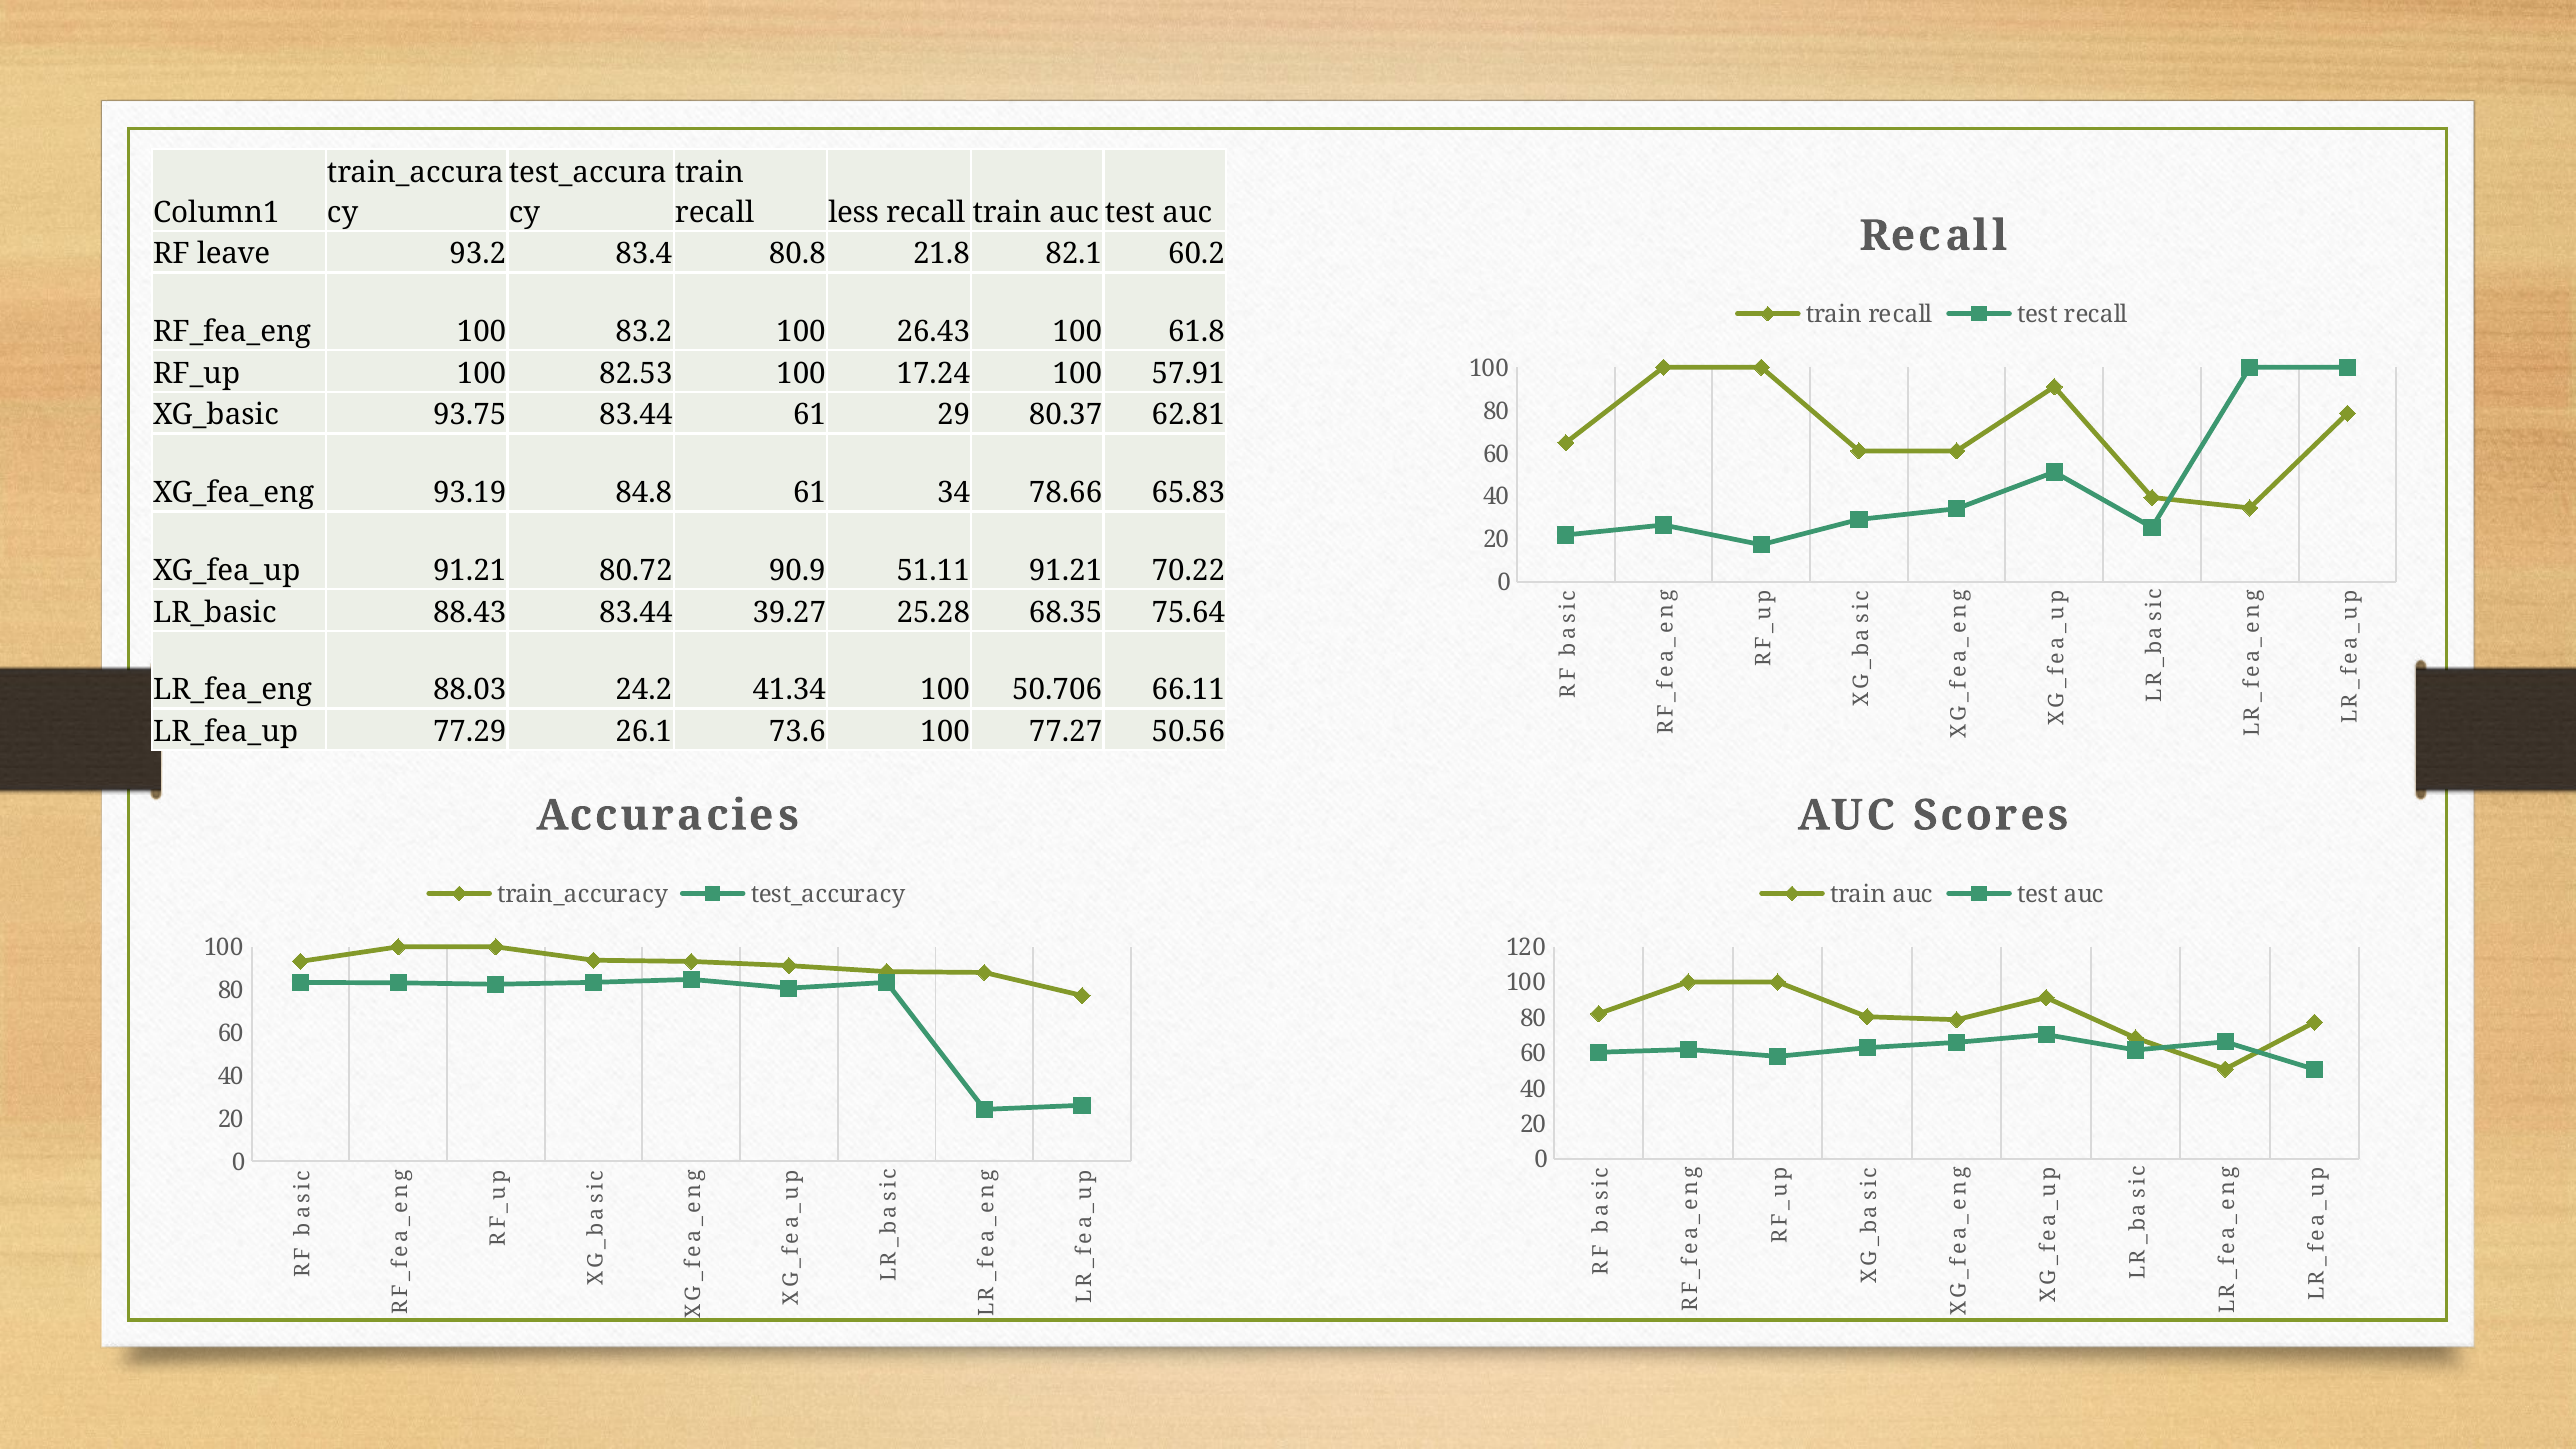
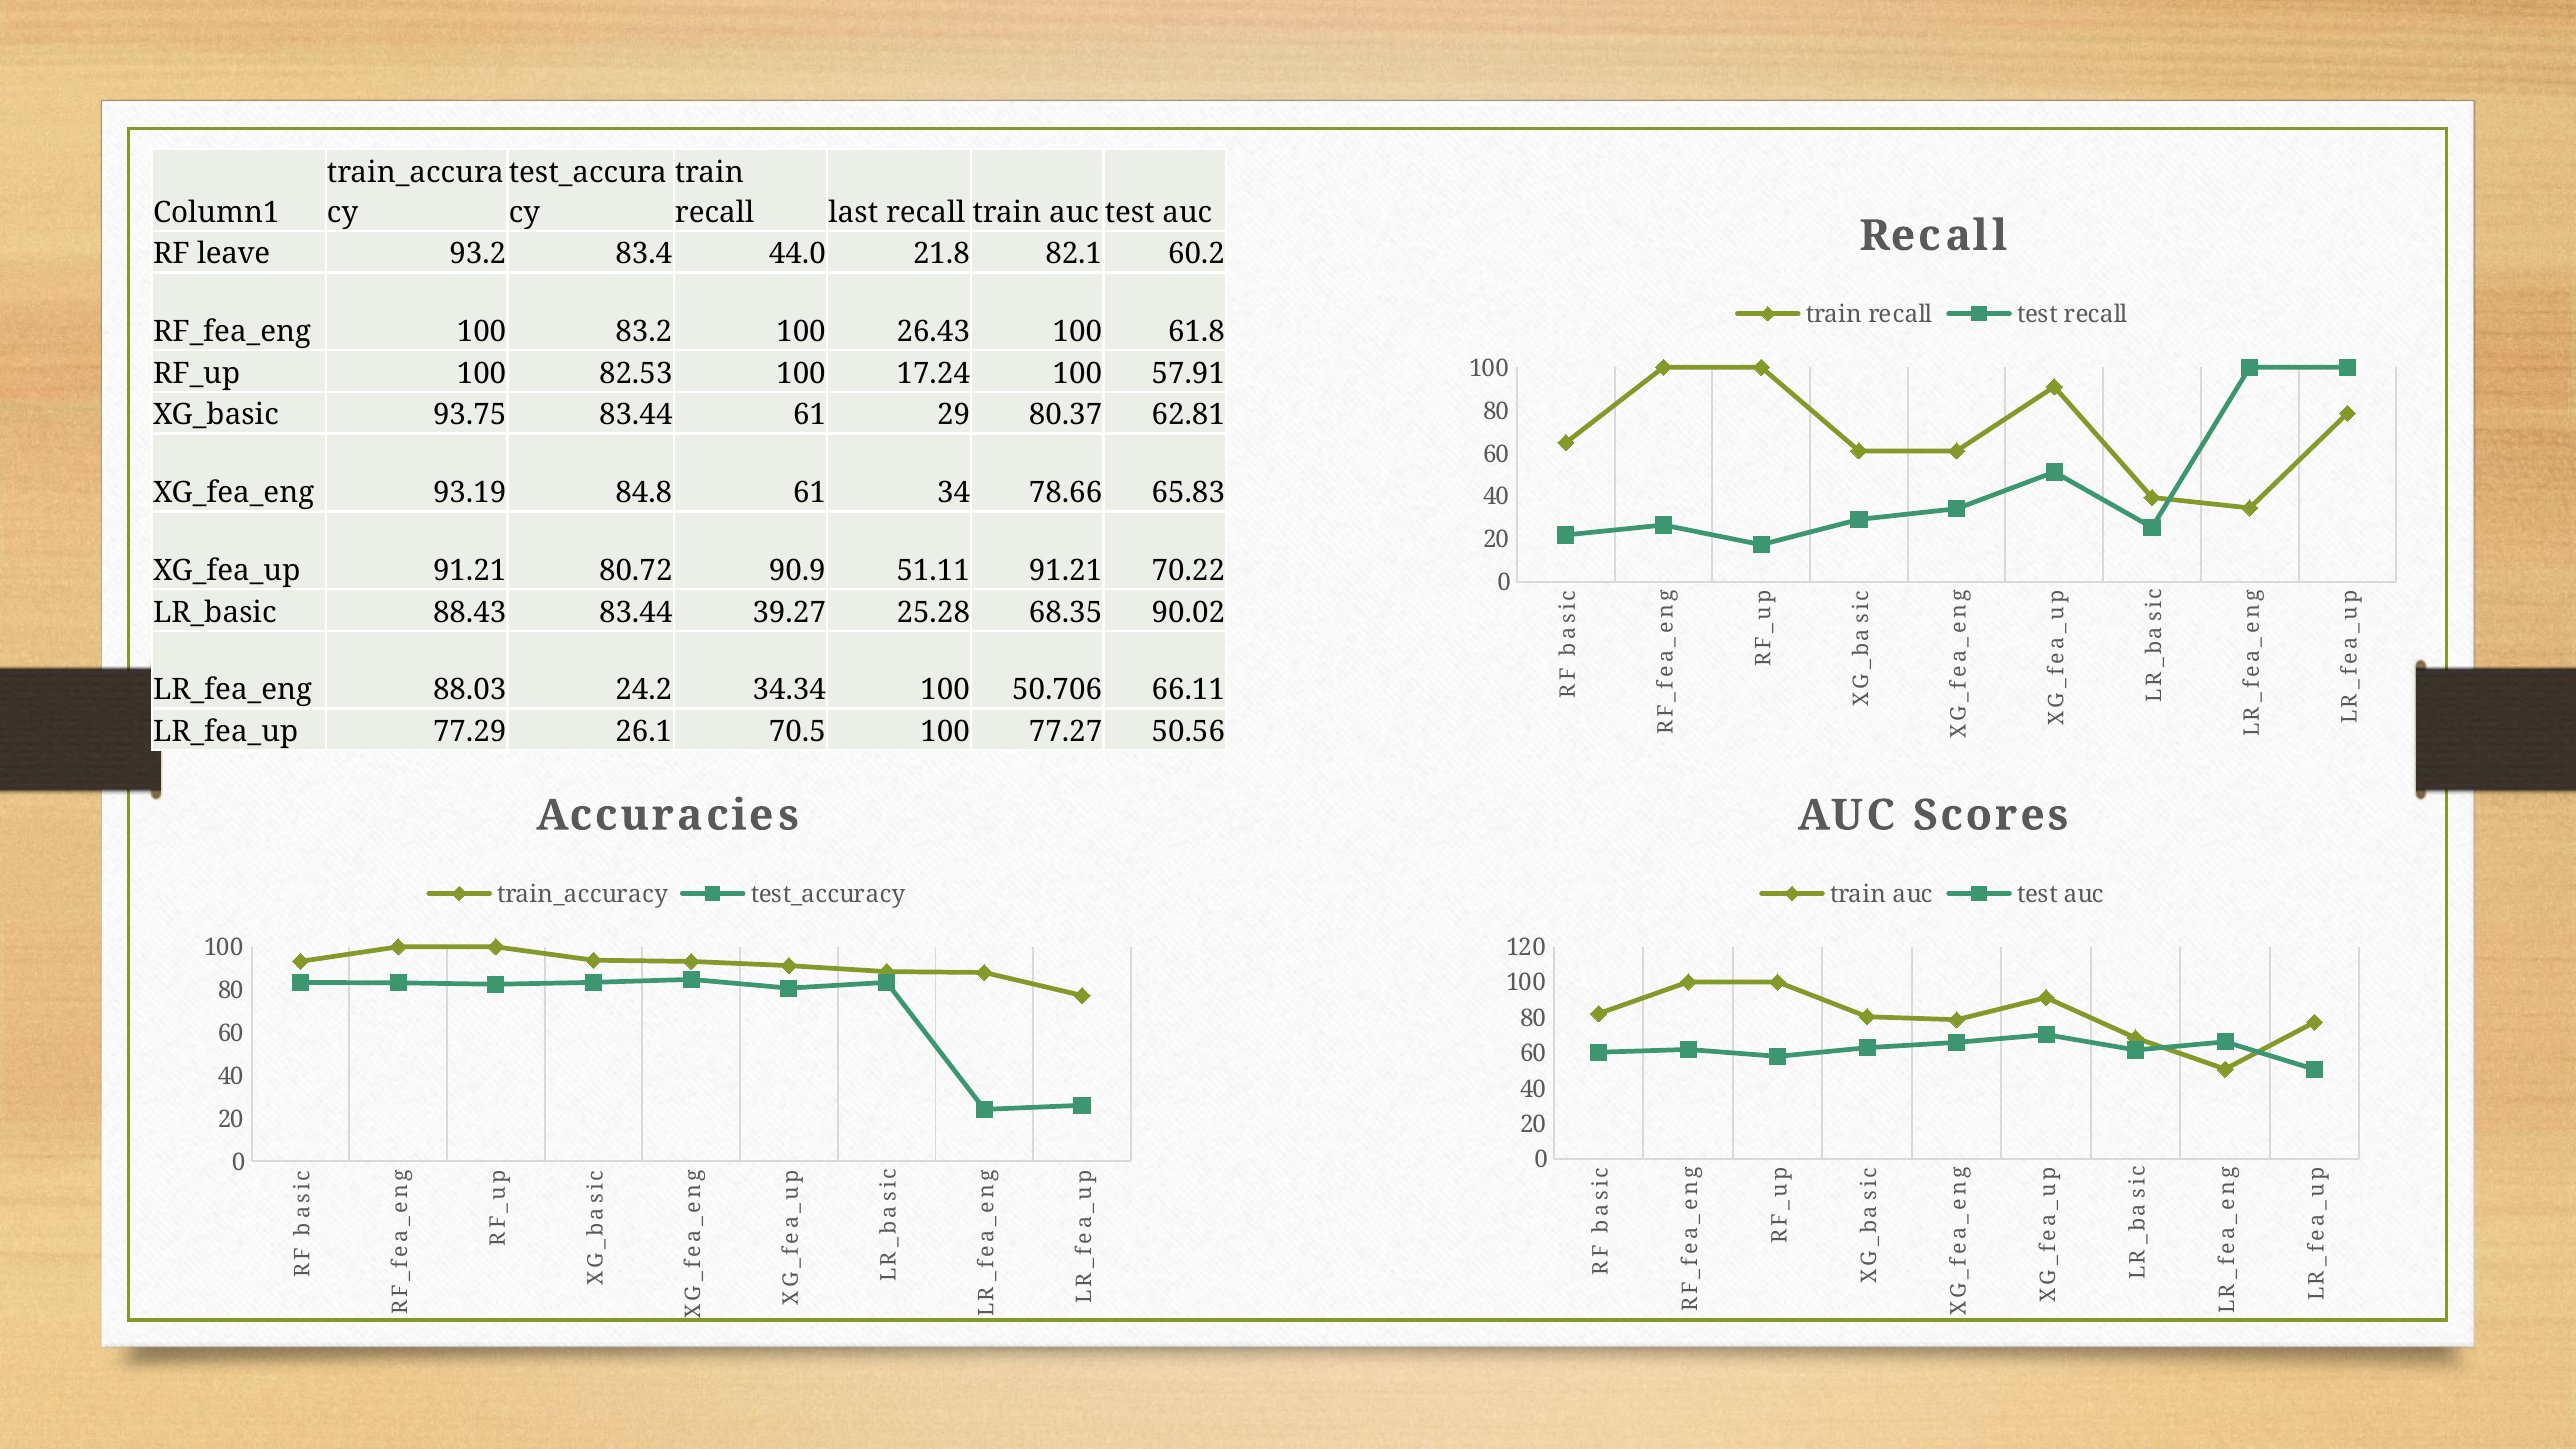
less: less -> last
80.8: 80.8 -> 44.0
75.64: 75.64 -> 90.02
41.34: 41.34 -> 34.34
73.6: 73.6 -> 70.5
